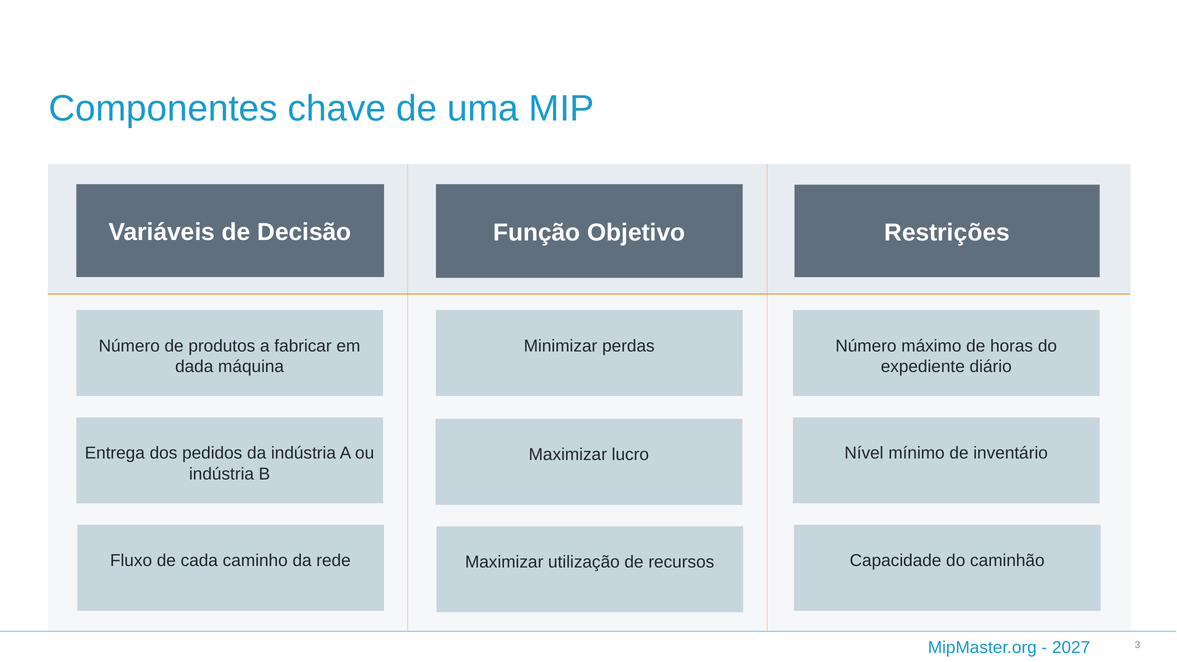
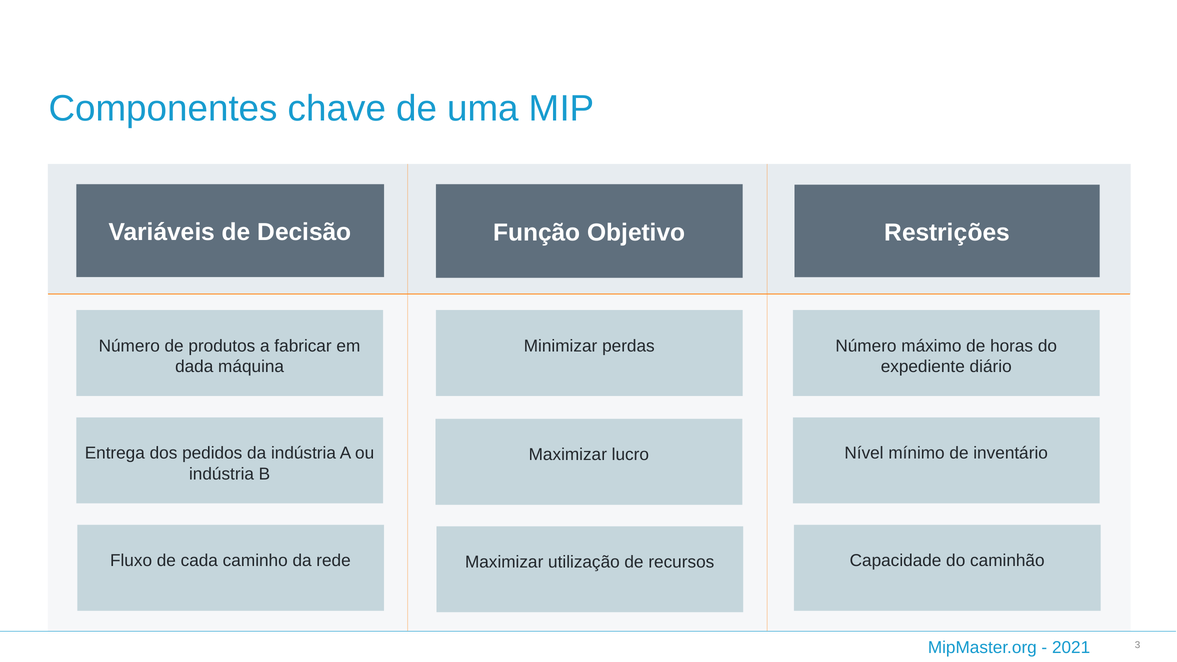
2027: 2027 -> 2021
